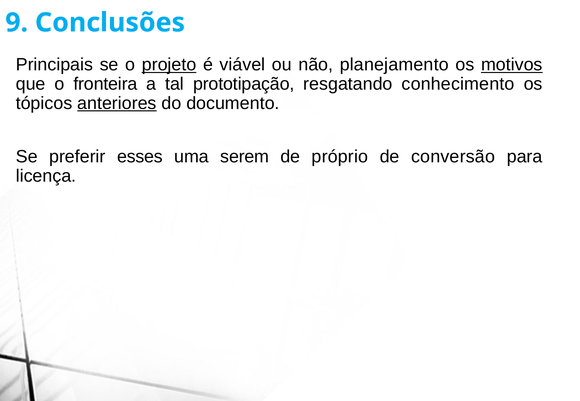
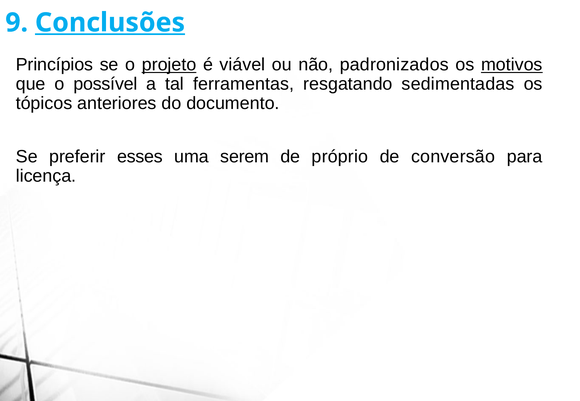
Conclusões underline: none -> present
Principais: Principais -> Princípios
planejamento: planejamento -> padronizados
fronteira: fronteira -> possível
prototipação: prototipação -> ferramentas
conhecimento: conhecimento -> sedimentadas
anteriores underline: present -> none
